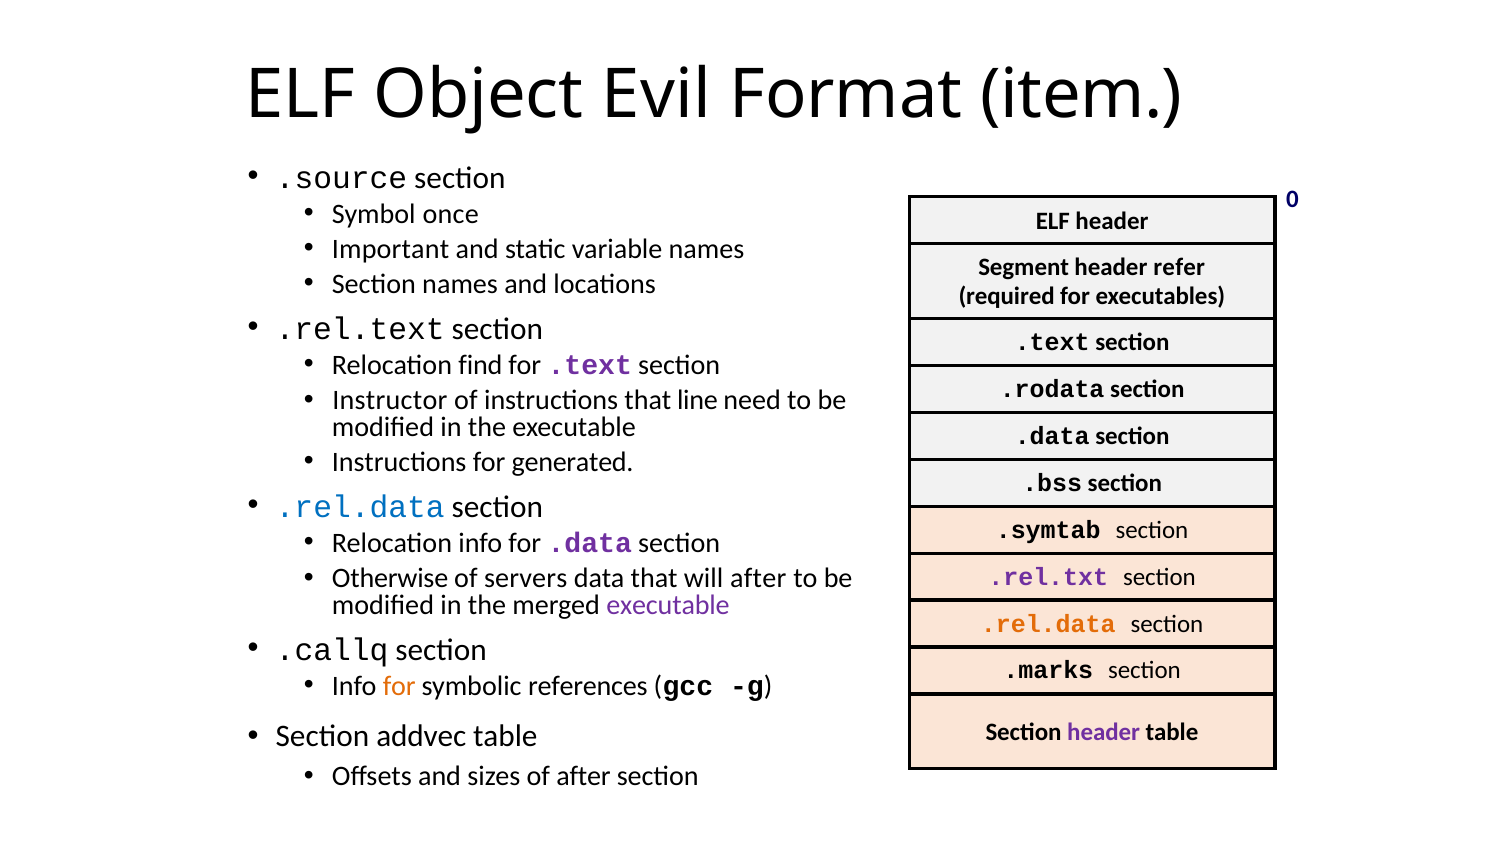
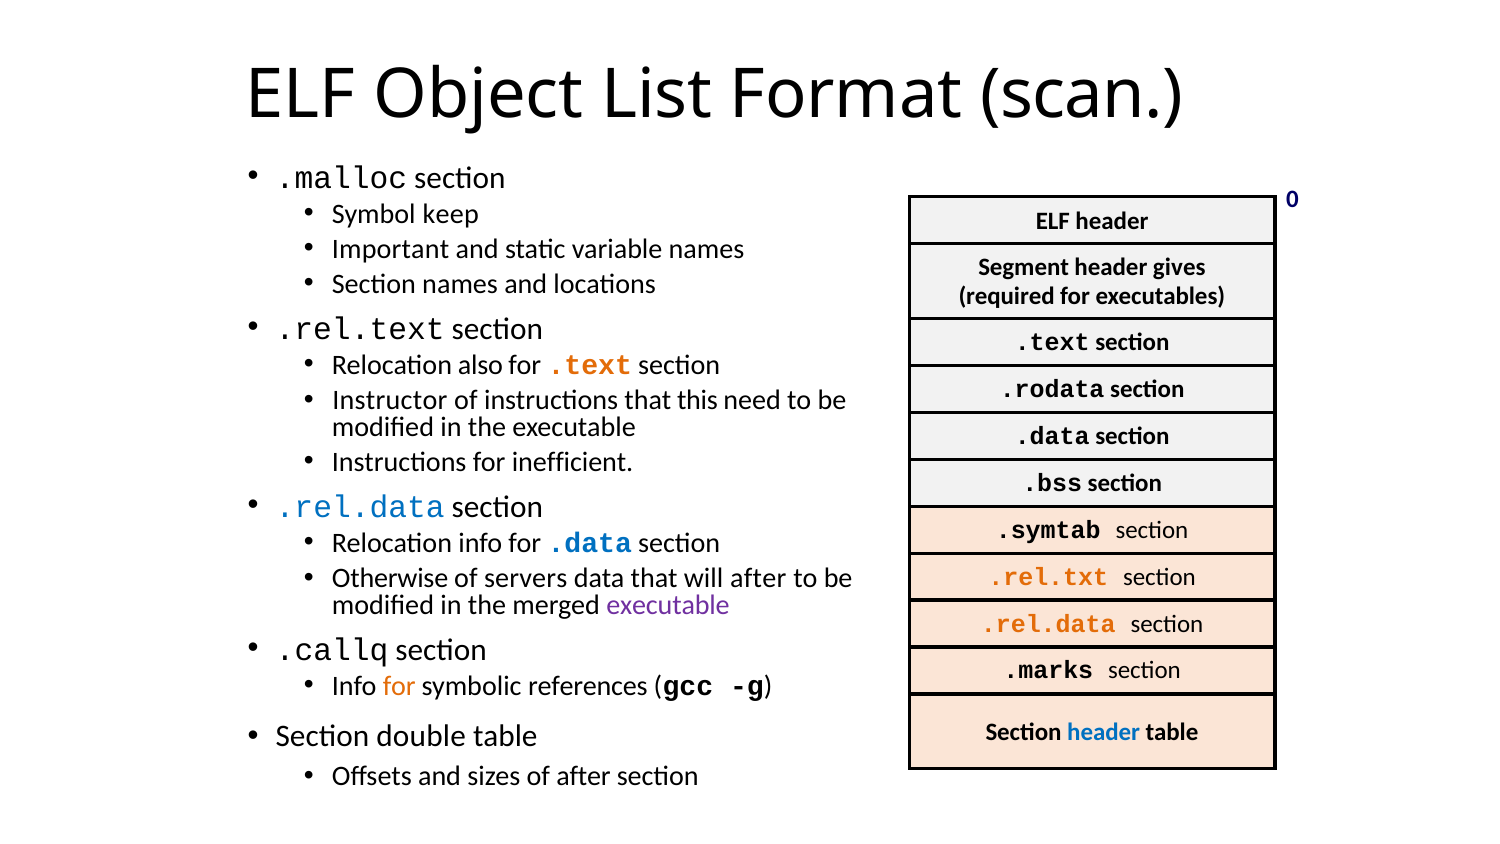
Evil: Evil -> List
item: item -> scan
.source: .source -> .malloc
once: once -> keep
refer: refer -> gives
find: find -> also
.text at (590, 365) colour: purple -> orange
line: line -> this
generated: generated -> inefficient
.data at (590, 543) colour: purple -> blue
.rel.txt colour: purple -> orange
addvec: addvec -> double
header at (1104, 732) colour: purple -> blue
